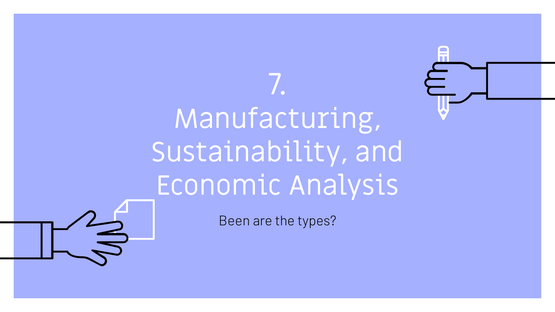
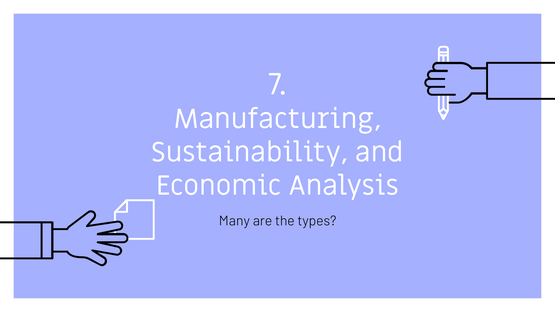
Been: Been -> Many
